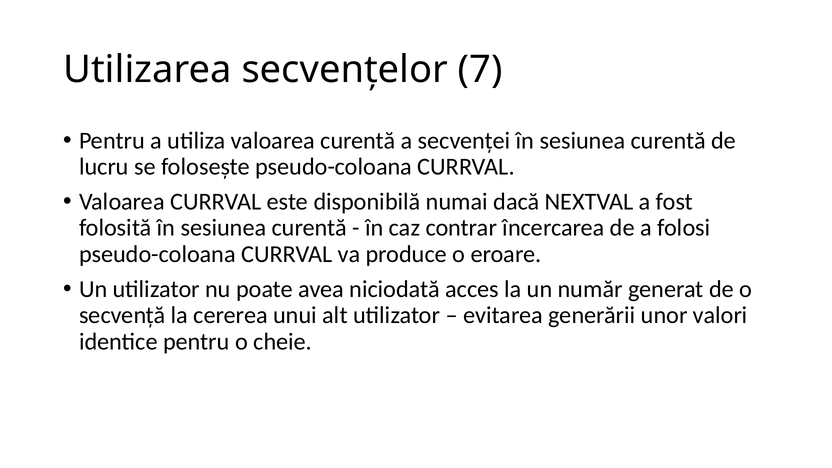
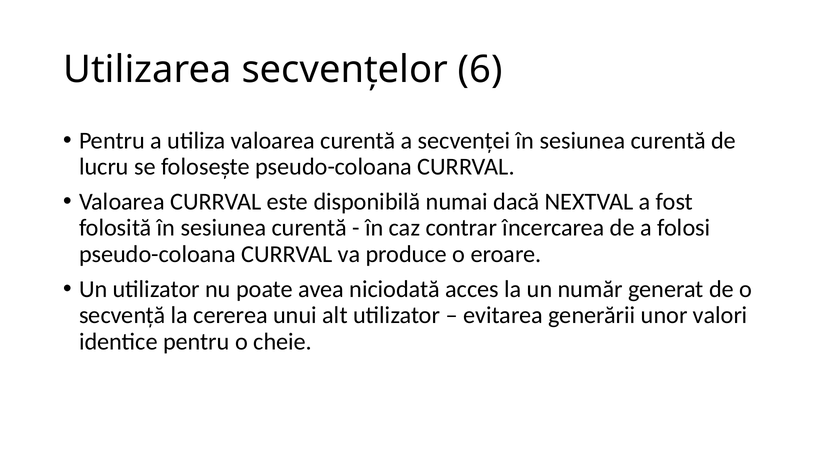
7: 7 -> 6
